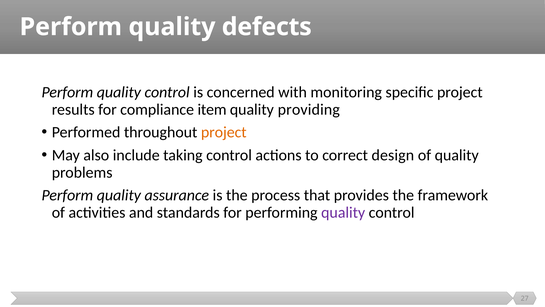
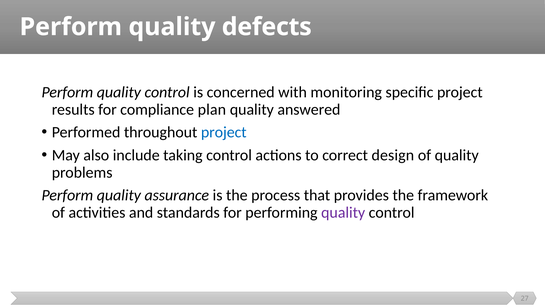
item: item -> plan
providing: providing -> answered
project at (224, 132) colour: orange -> blue
